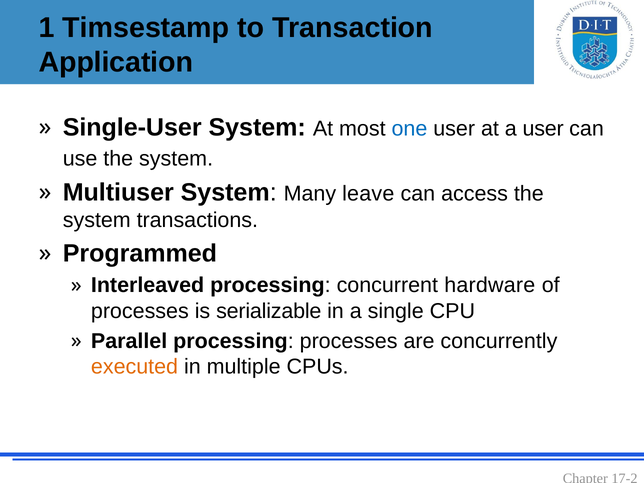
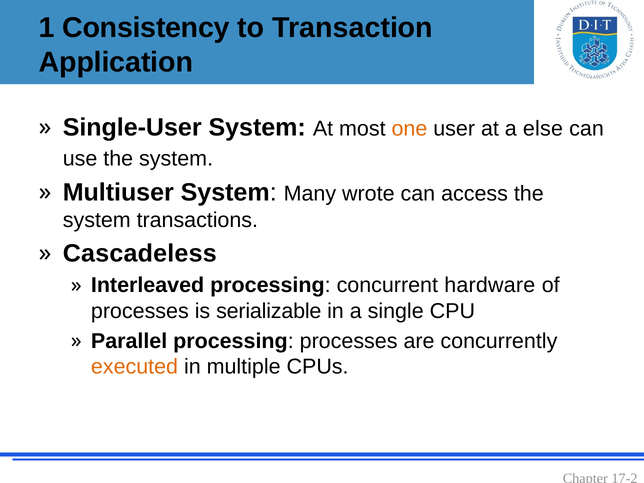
Timsestamp: Timsestamp -> Consistency
one colour: blue -> orange
a user: user -> else
leave: leave -> wrote
Programmed: Programmed -> Cascadeless
